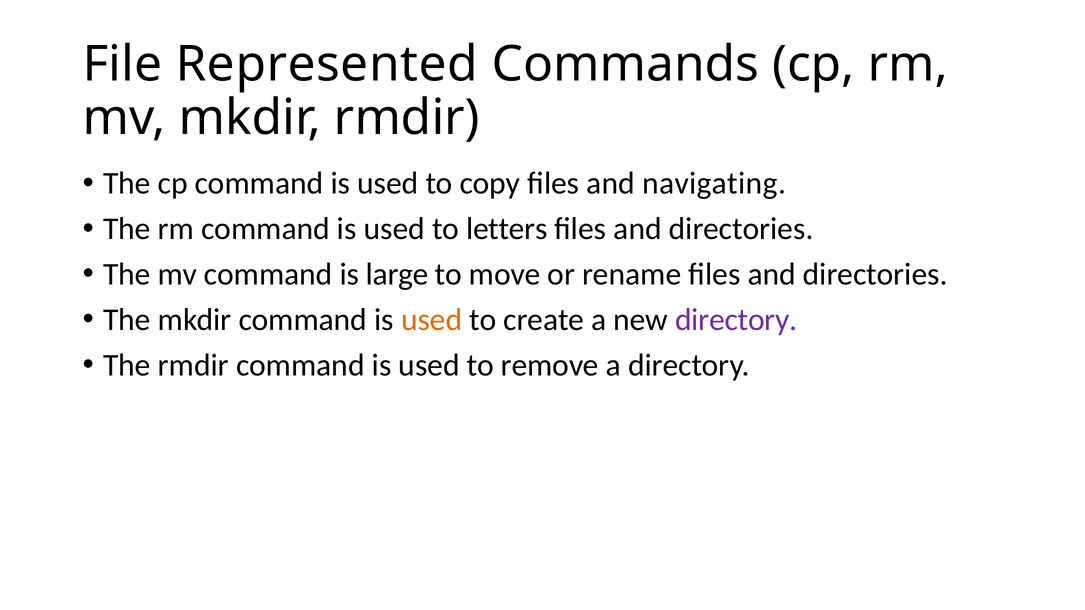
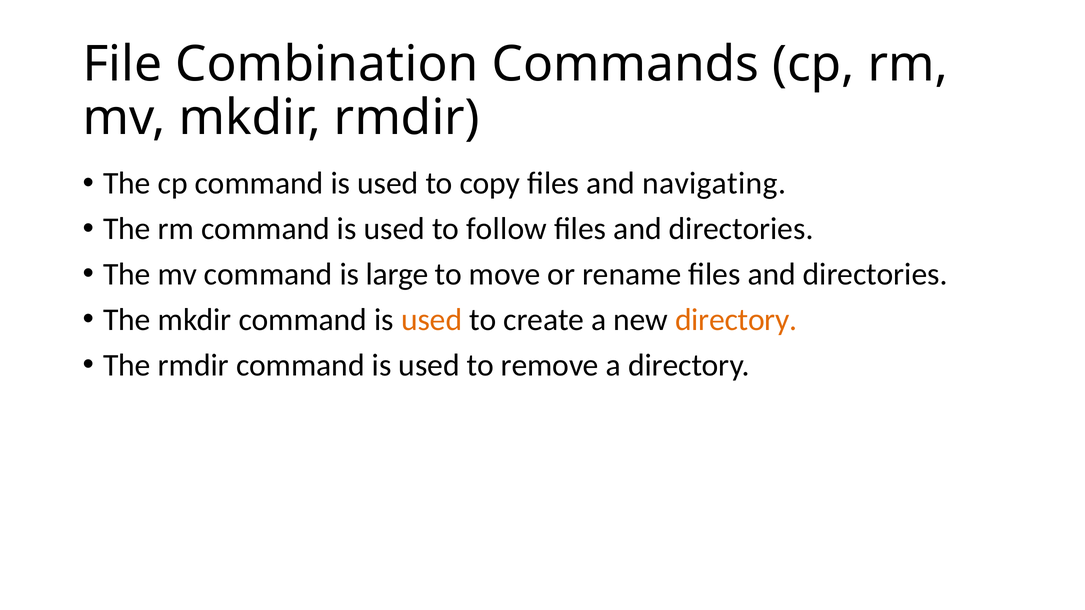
Represented: Represented -> Combination
letters: letters -> follow
directory at (736, 320) colour: purple -> orange
